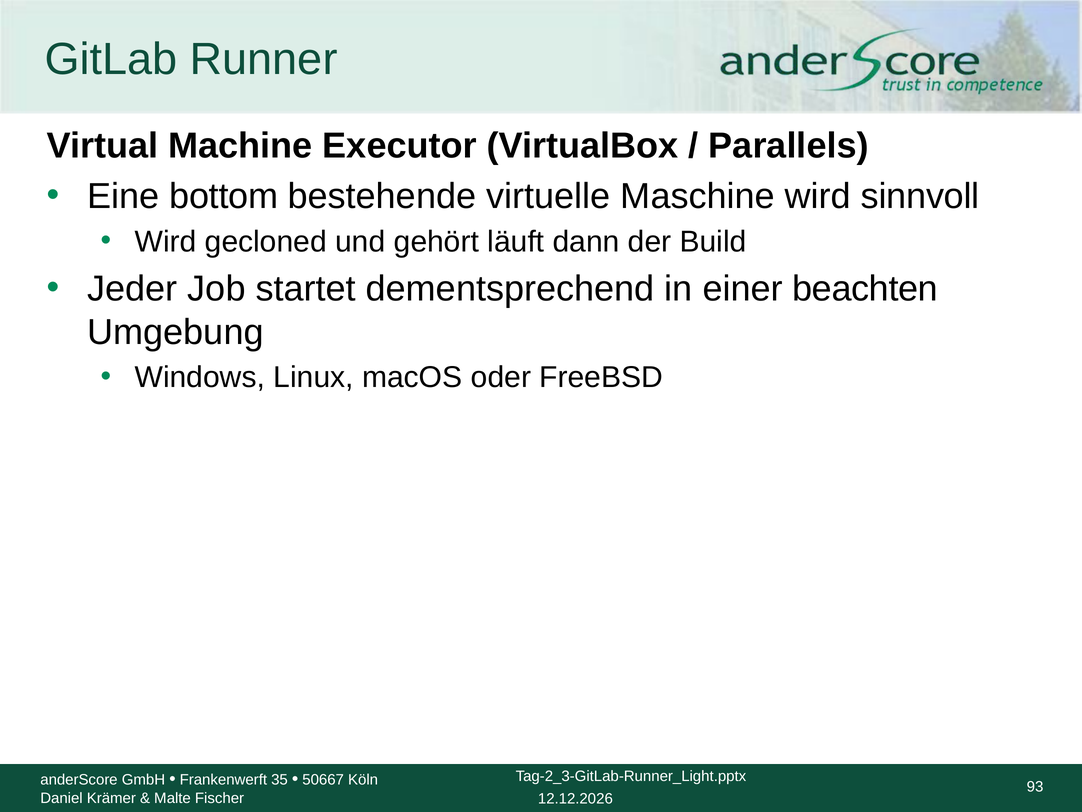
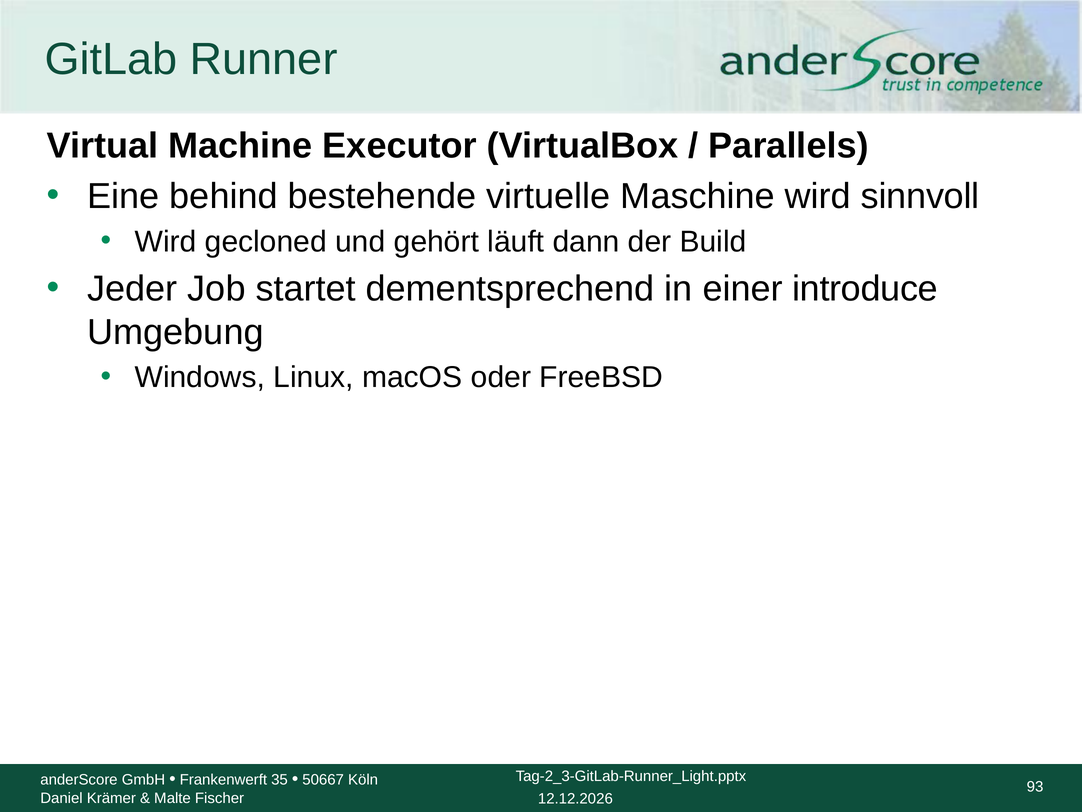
bottom: bottom -> behind
beachten: beachten -> introduce
